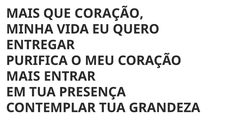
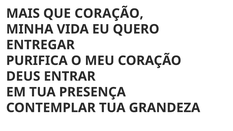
MAIS at (23, 76): MAIS -> DEUS
